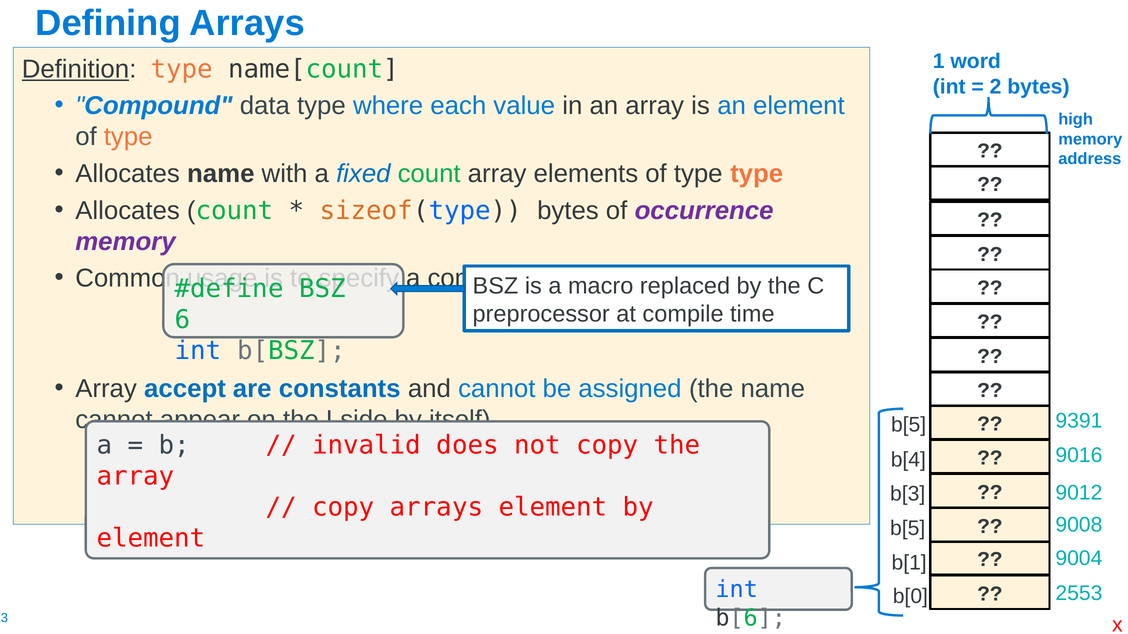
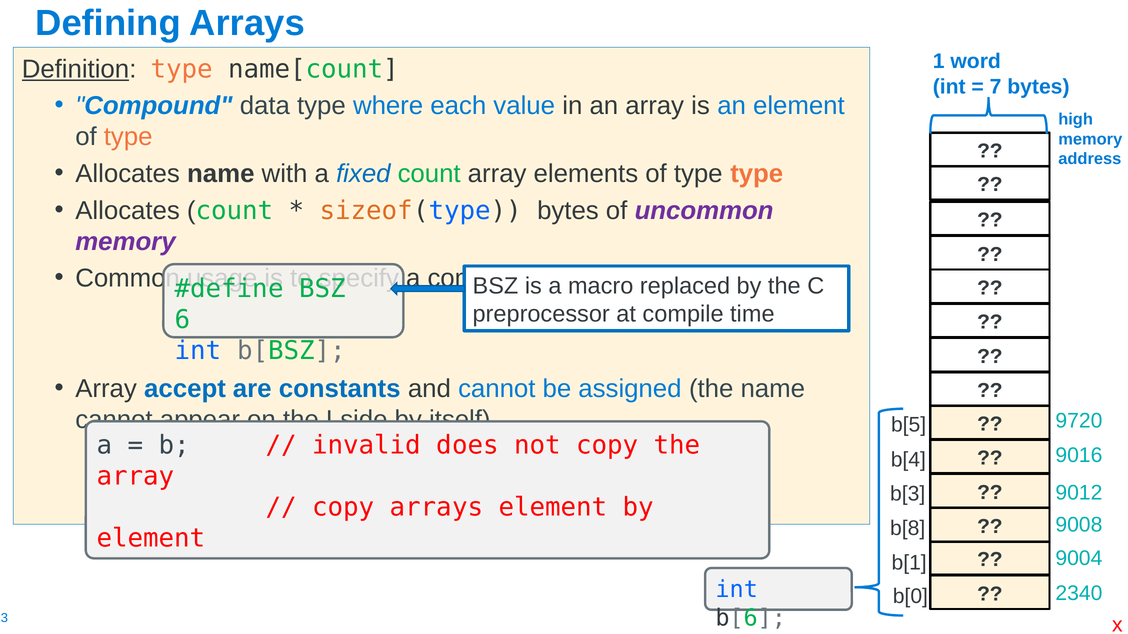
2: 2 -> 7
occurrence: occurrence -> uncommon
9391: 9391 -> 9720
b[5 at (908, 529): b[5 -> b[8
2553: 2553 -> 2340
